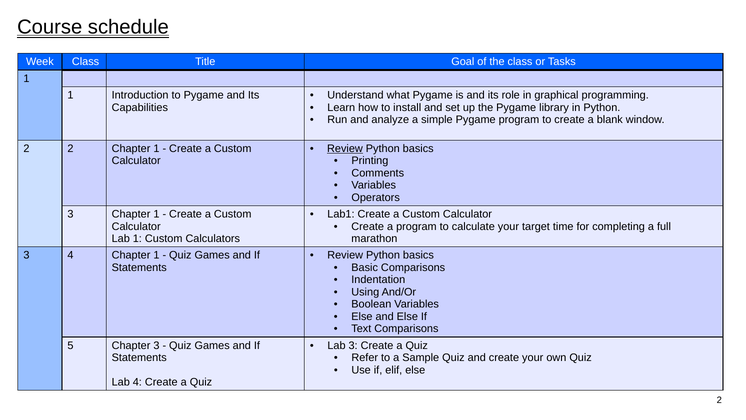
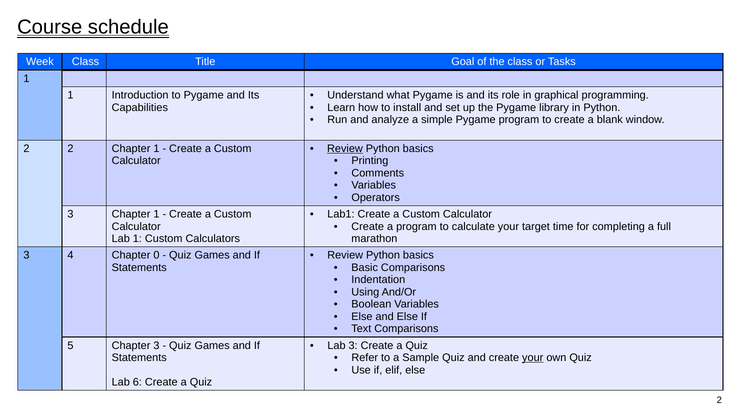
4 Chapter 1: 1 -> 0
your at (533, 357) underline: none -> present
Lab 4: 4 -> 6
